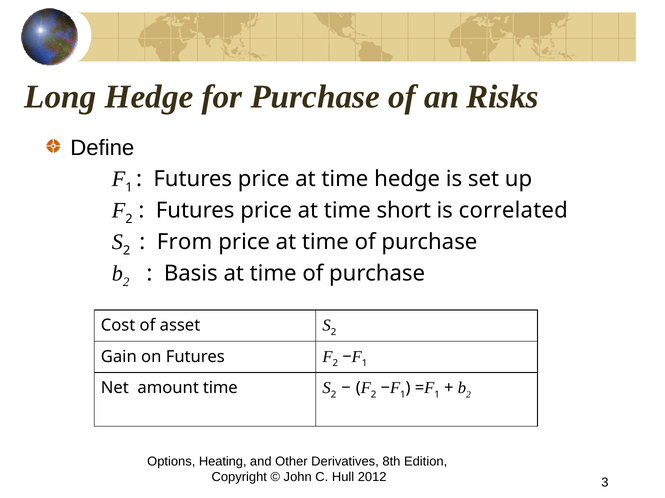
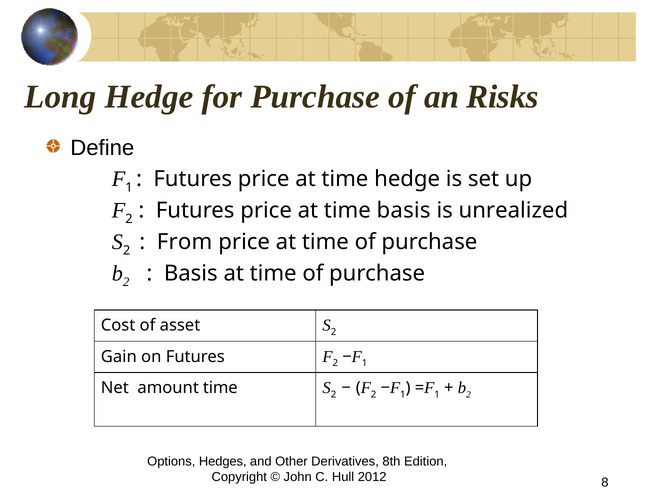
time short: short -> basis
correlated: correlated -> unrealized
Heating: Heating -> Hedges
3: 3 -> 8
